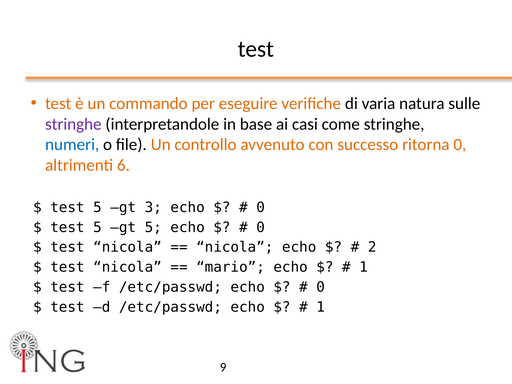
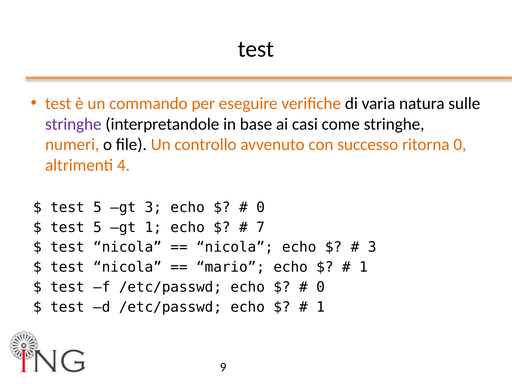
numeri colour: blue -> orange
6: 6 -> 4
gt 5: 5 -> 1
0 at (261, 227): 0 -> 7
2 at (372, 247): 2 -> 3
